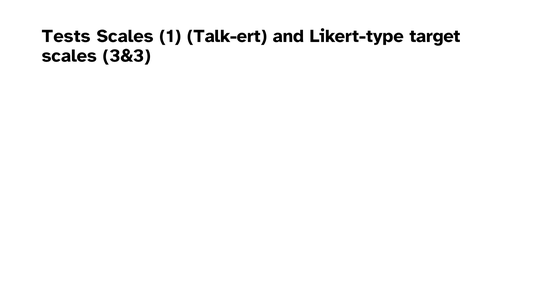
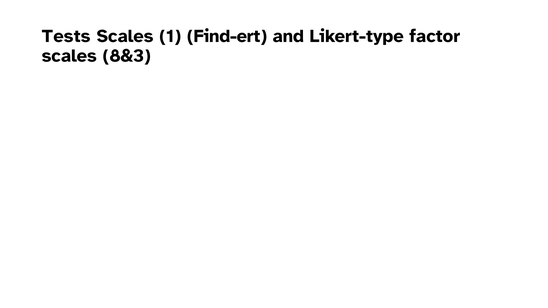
Talk-ert: Talk-ert -> Find-ert
target: target -> factor
3&3: 3&3 -> 8&3
